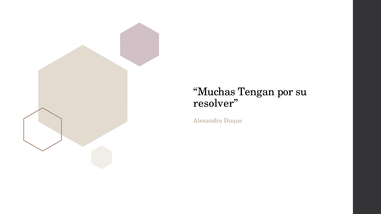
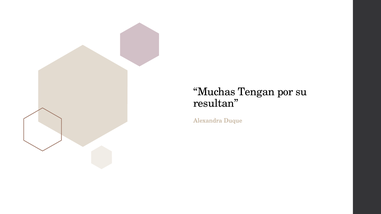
resolver: resolver -> resultan
